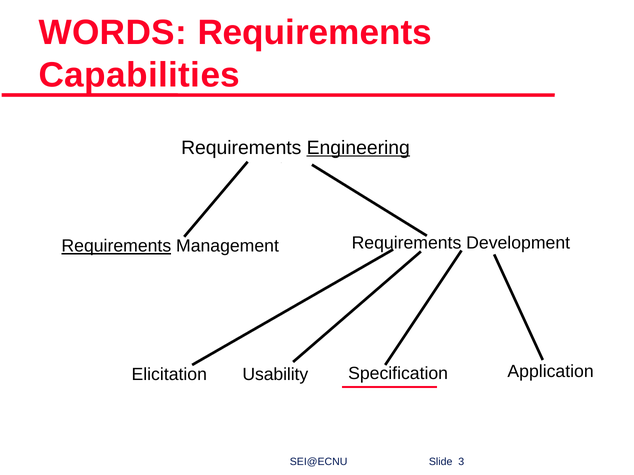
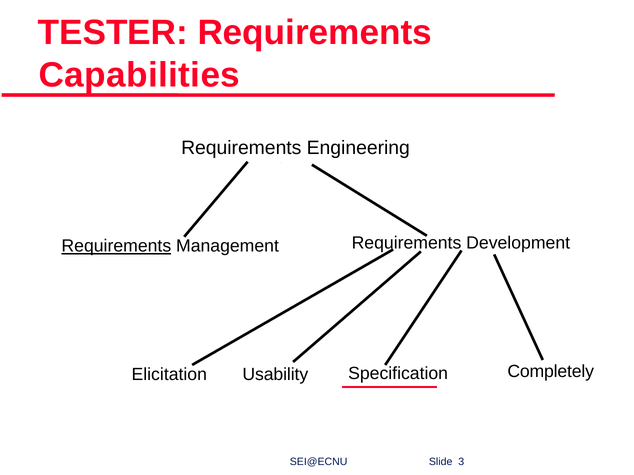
WORDS: WORDS -> TESTER
Engineering underline: present -> none
Application: Application -> Completely
